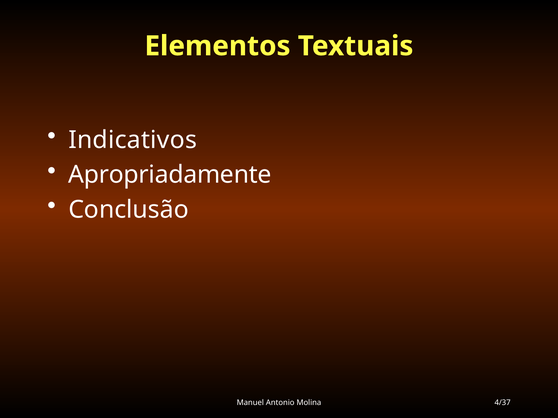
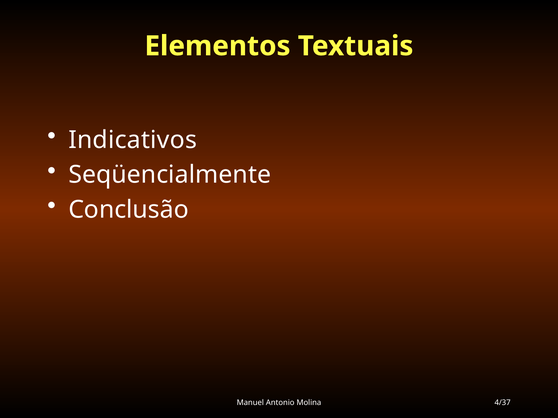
Apropriadamente: Apropriadamente -> Seqüencialmente
